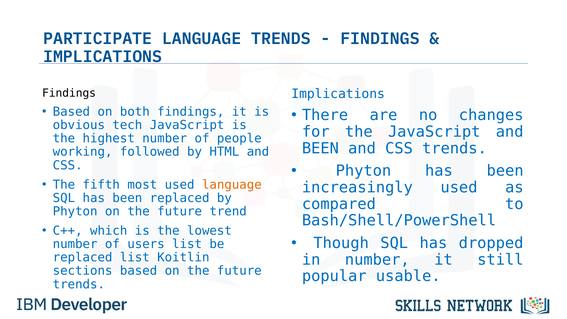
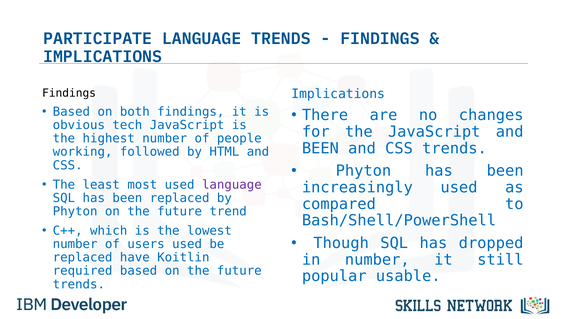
fifth: fifth -> least
language at (232, 185) colour: orange -> purple
users list: list -> used
replaced list: list -> have
sections: sections -> required
